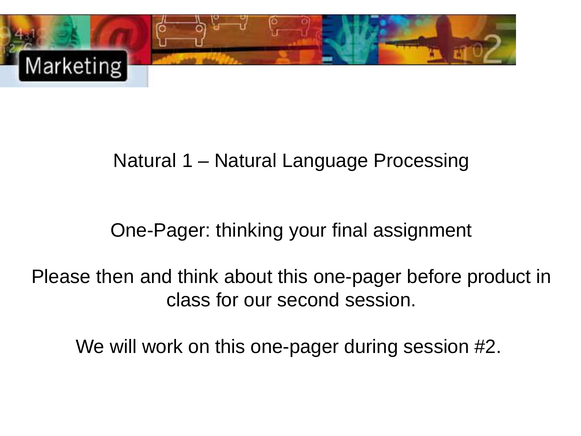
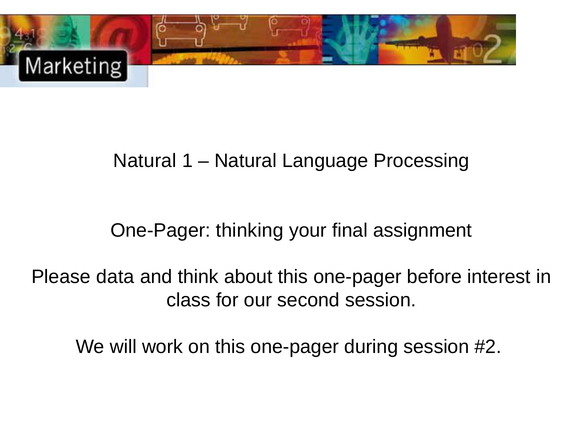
then: then -> data
product: product -> interest
